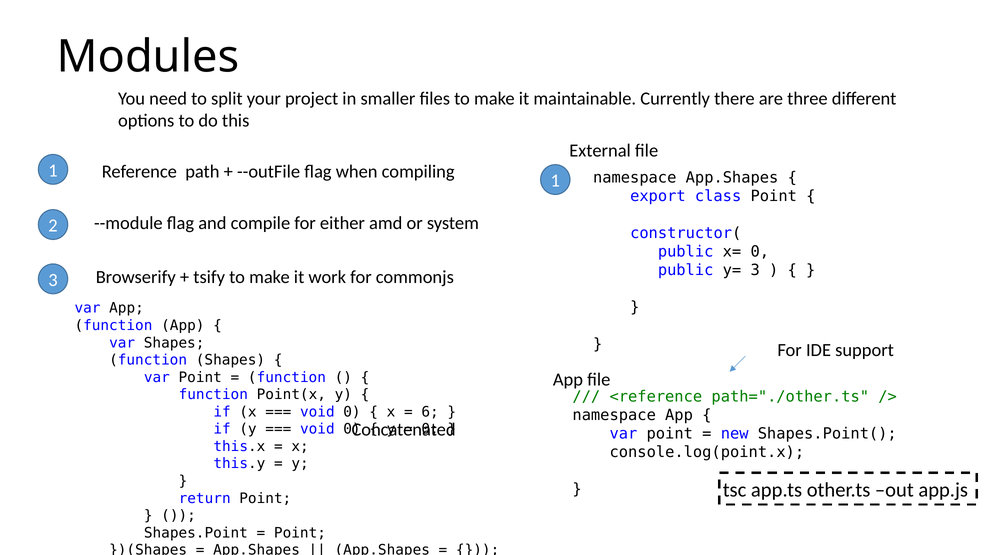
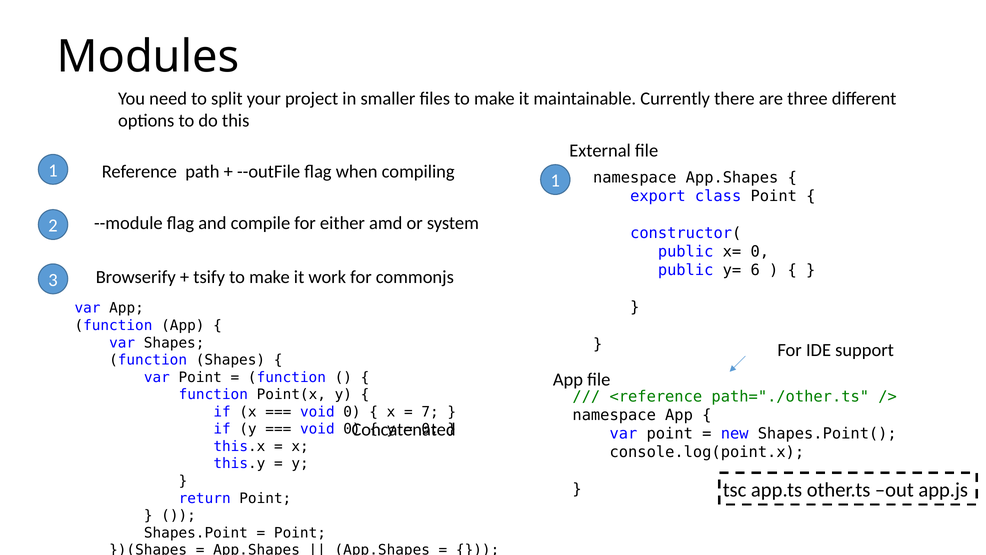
y= 3: 3 -> 6
6: 6 -> 7
